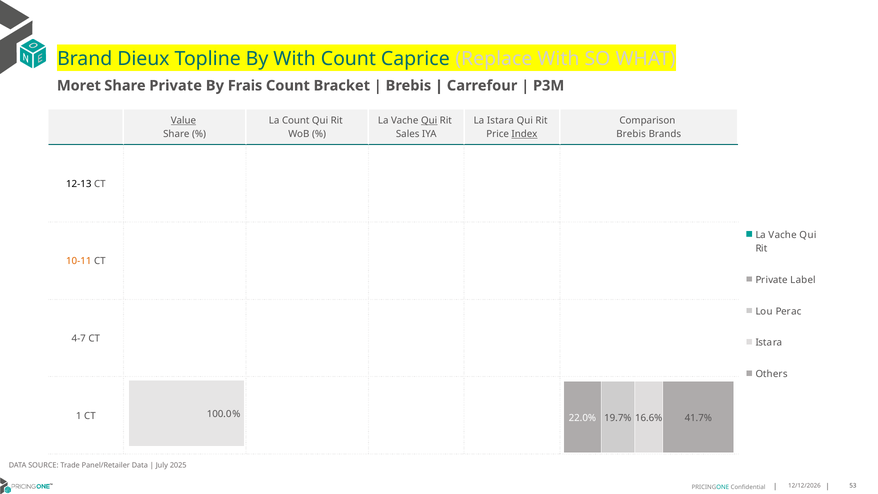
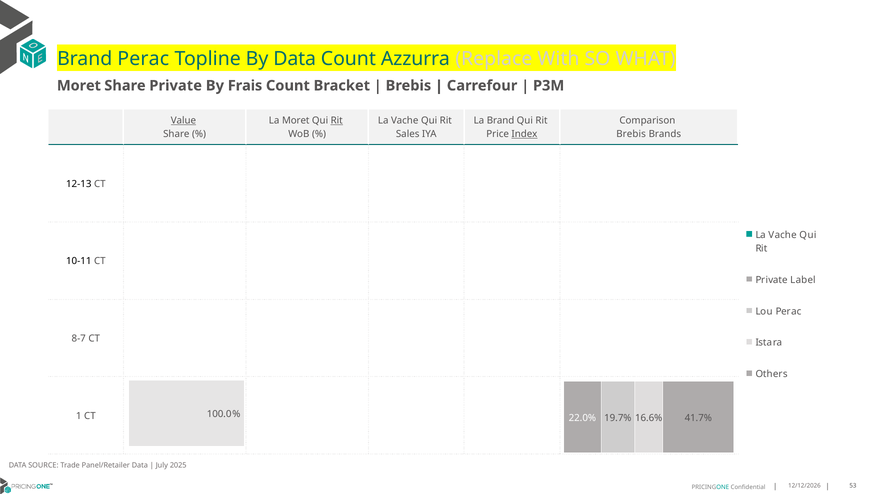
Brand Dieux: Dieux -> Perac
By With: With -> Data
Caprice: Caprice -> Azzurra
La Count: Count -> Moret
Rit at (337, 121) underline: none -> present
Qui at (429, 121) underline: present -> none
La Istara: Istara -> Brand
10-11 colour: orange -> black
4-7: 4-7 -> 8-7
